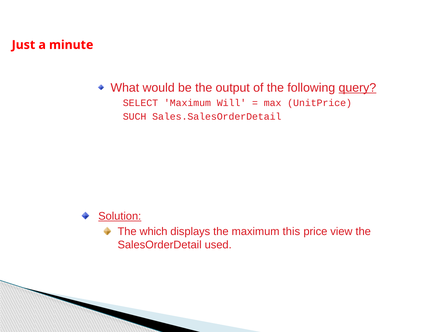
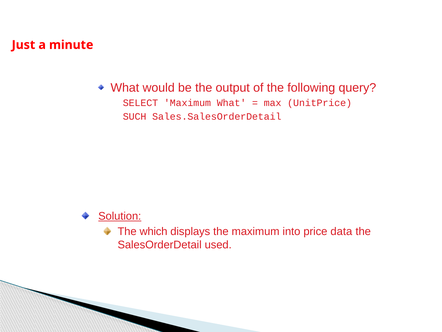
query underline: present -> none
Maximum Will: Will -> What
this: this -> into
view: view -> data
